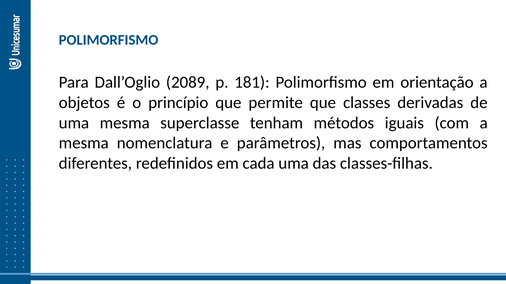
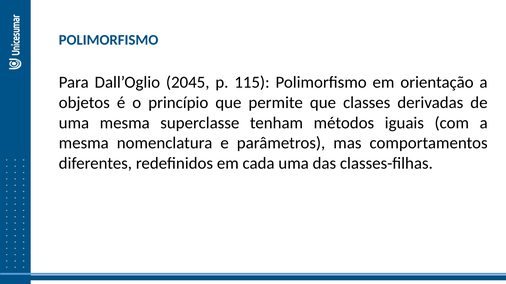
2089: 2089 -> 2045
181: 181 -> 115
